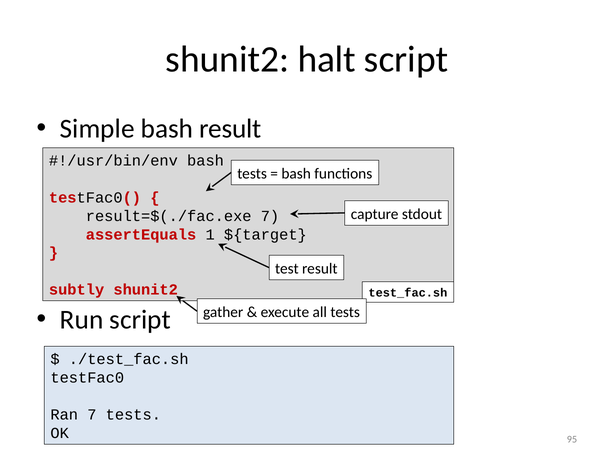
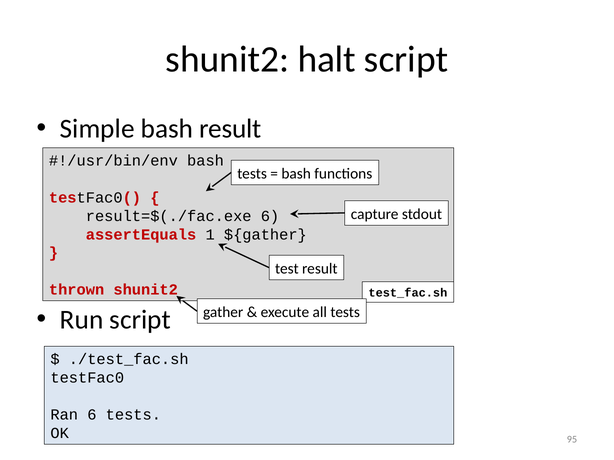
result=$(./fac.exe 7: 7 -> 6
${target: ${target -> ${gather
subtly: subtly -> thrown
Ran 7: 7 -> 6
